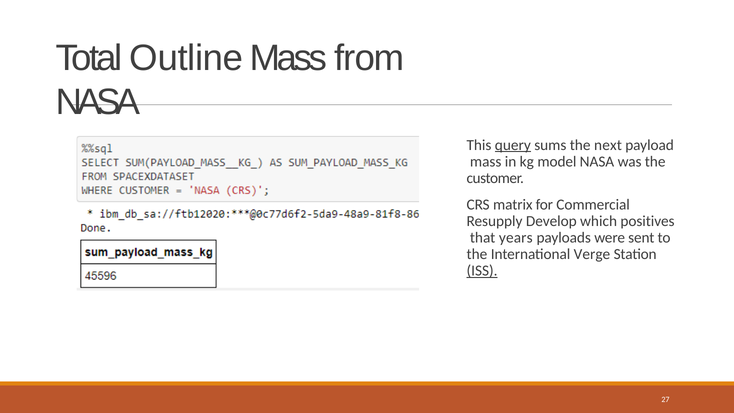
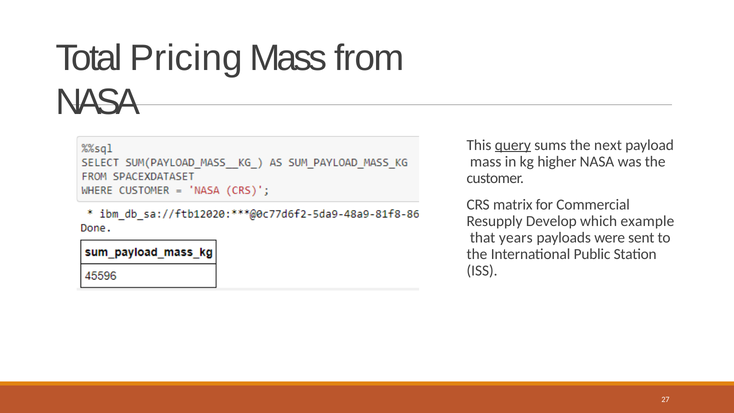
Outline: Outline -> Pricing
model: model -> higher
positives: positives -> example
Verge: Verge -> Public
ISS underline: present -> none
